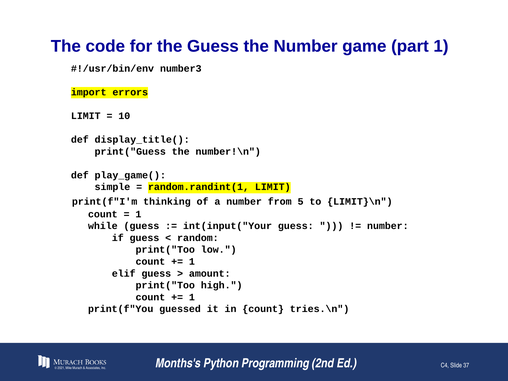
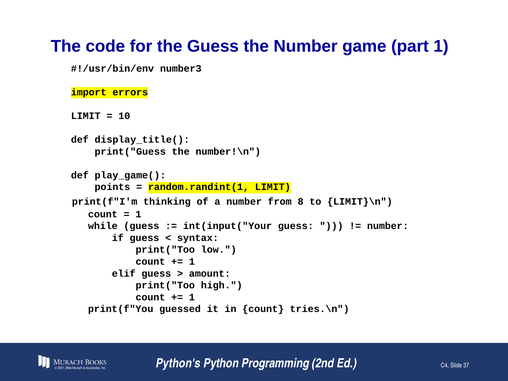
simple: simple -> points
5: 5 -> 8
random: random -> syntax
Months's: Months's -> Python's
